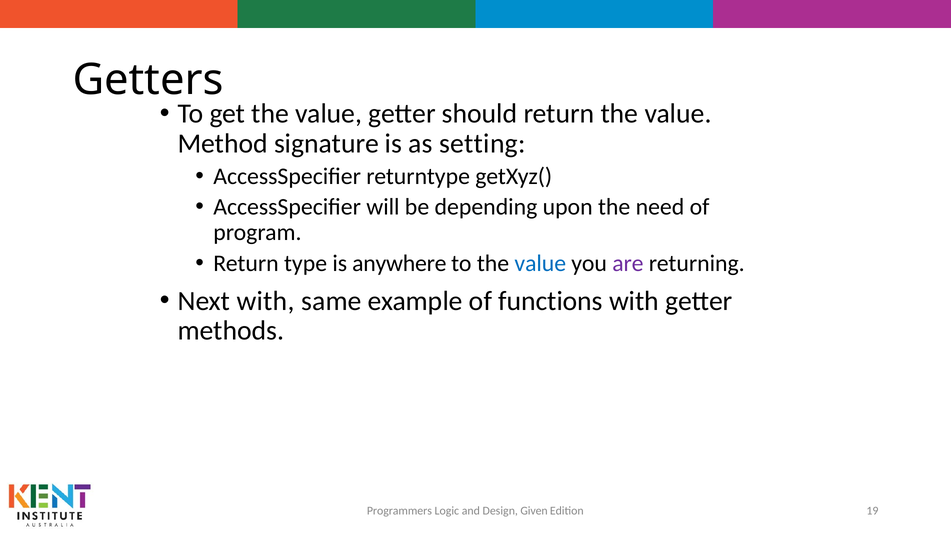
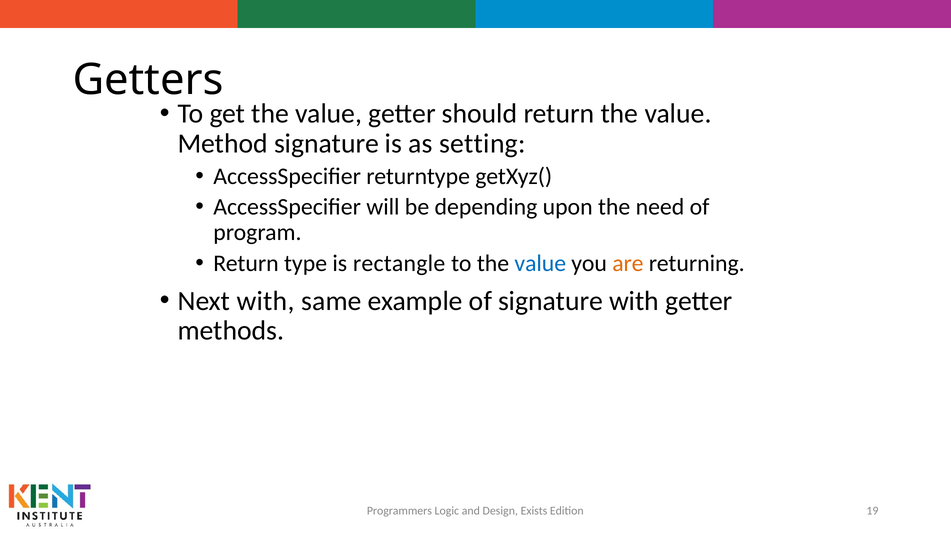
anywhere: anywhere -> rectangle
are colour: purple -> orange
of functions: functions -> signature
Given: Given -> Exists
